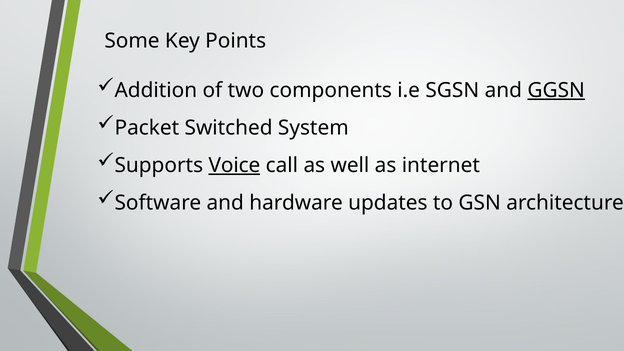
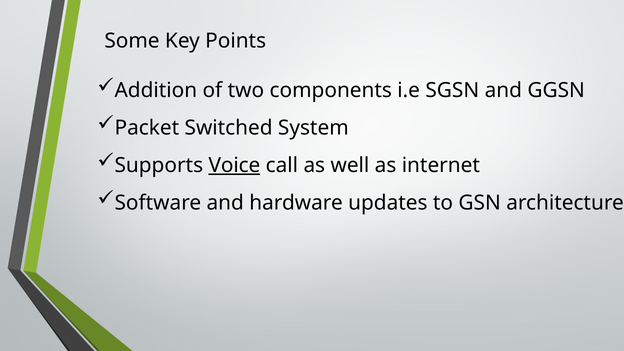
GGSN underline: present -> none
